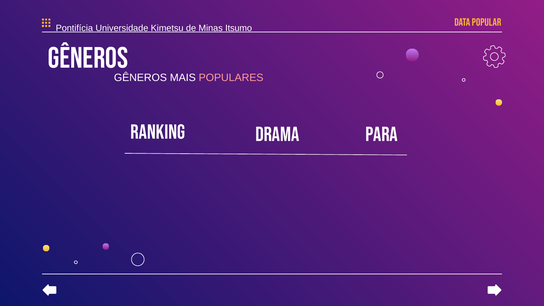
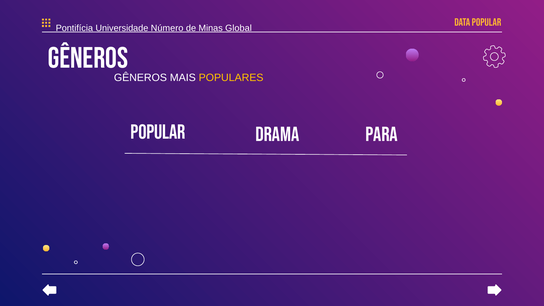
Kimetsu: Kimetsu -> Número
Itsumo: Itsumo -> Global
POPULARES colour: pink -> yellow
RANKING at (158, 132): RANKING -> POPULAR
